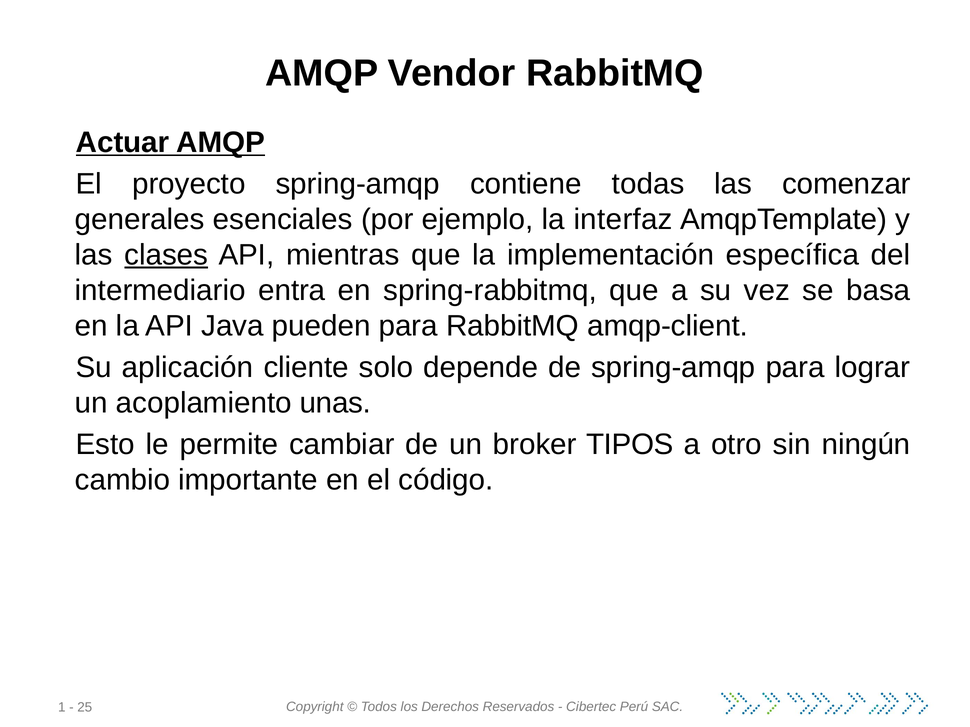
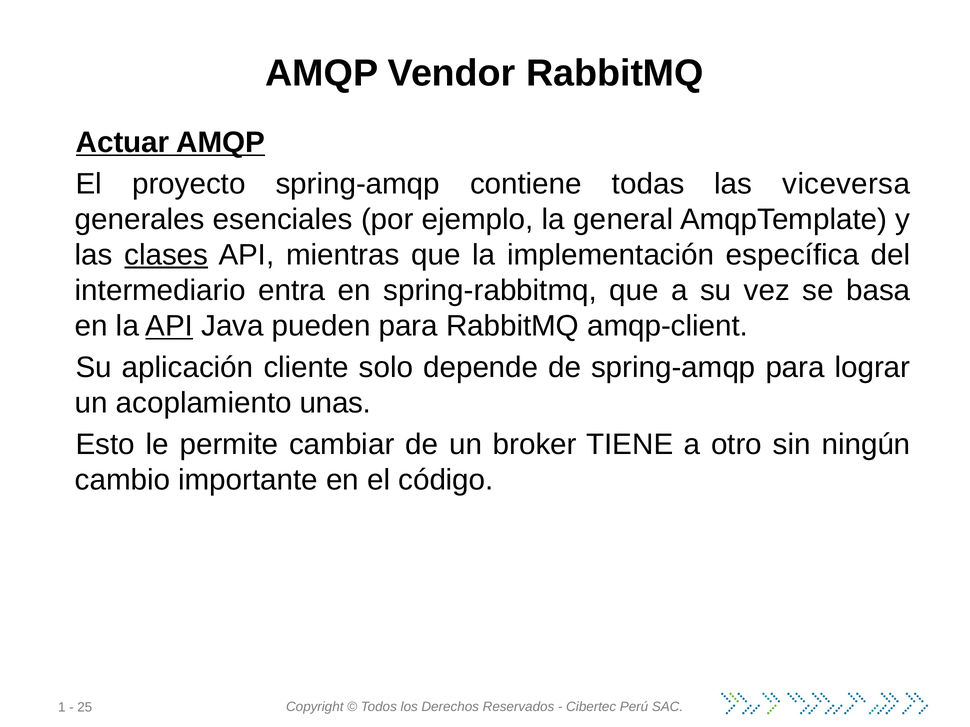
comenzar: comenzar -> viceversa
interfaz: interfaz -> general
API at (169, 326) underline: none -> present
TIPOS: TIPOS -> TIENE
